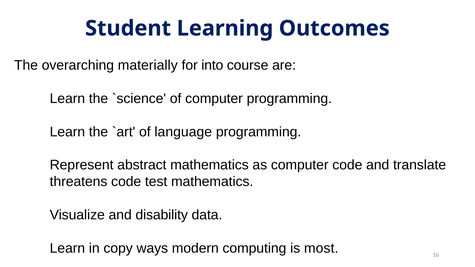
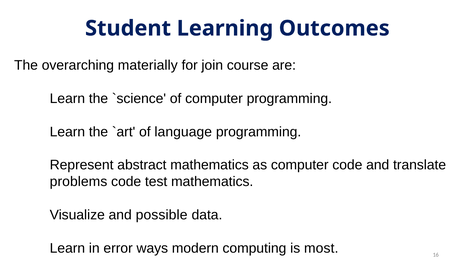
into: into -> join
threatens: threatens -> problems
disability: disability -> possible
copy: copy -> error
